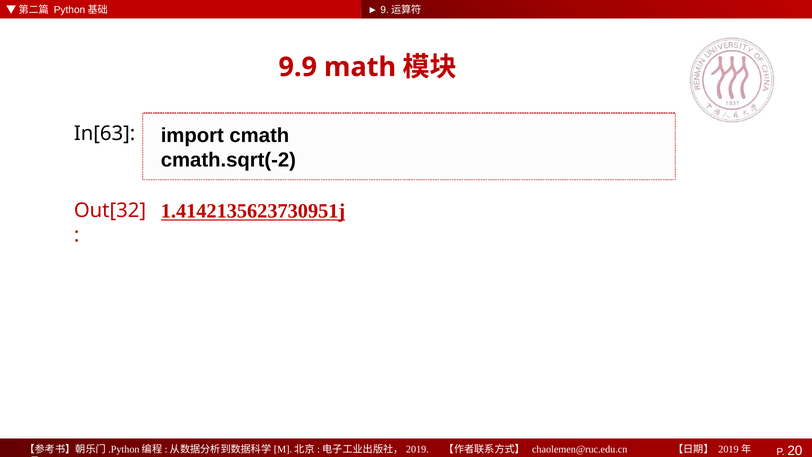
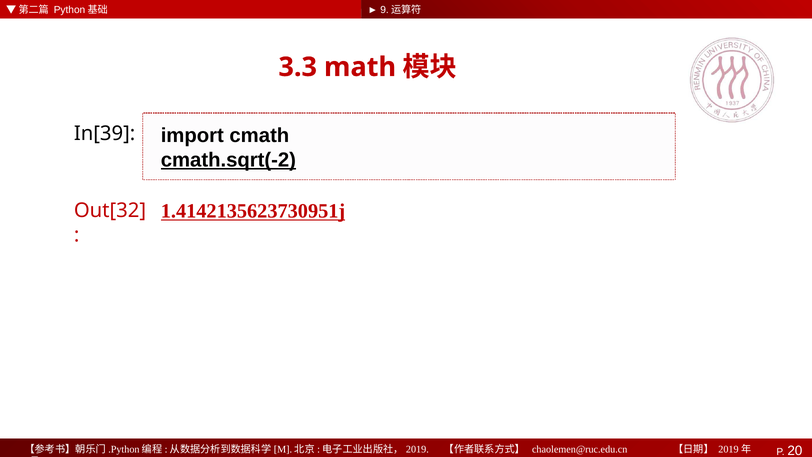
9.9: 9.9 -> 3.3
In[63: In[63 -> In[39
cmath.sqrt(-2 underline: none -> present
